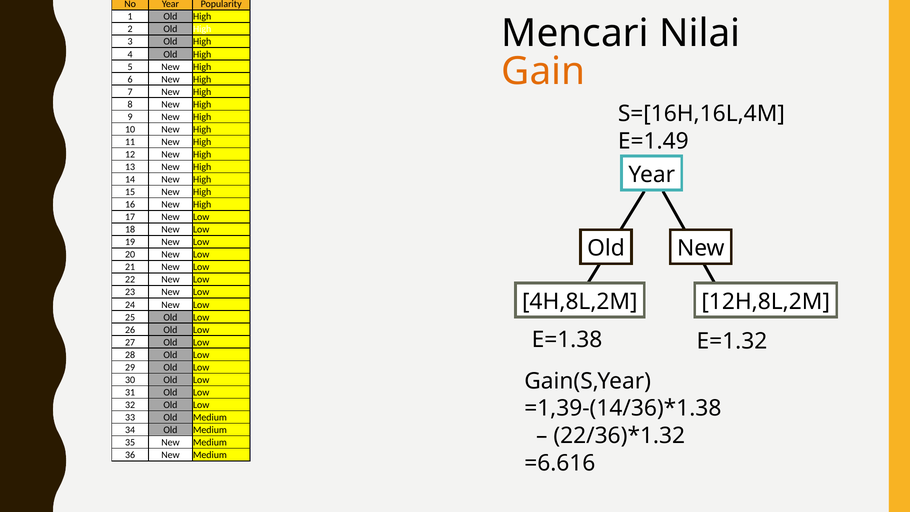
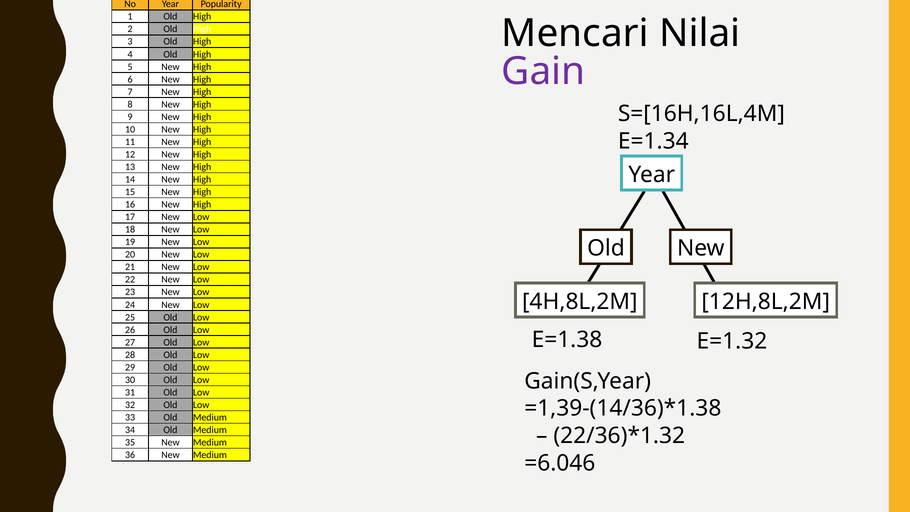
Gain colour: orange -> purple
E=1.49: E=1.49 -> E=1.34
=6.616: =6.616 -> =6.046
